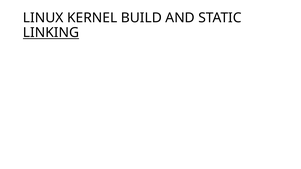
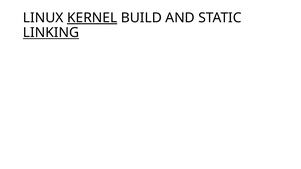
KERNEL underline: none -> present
